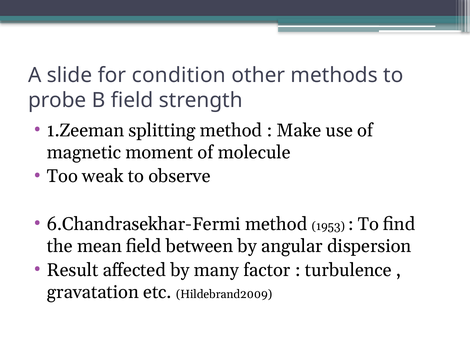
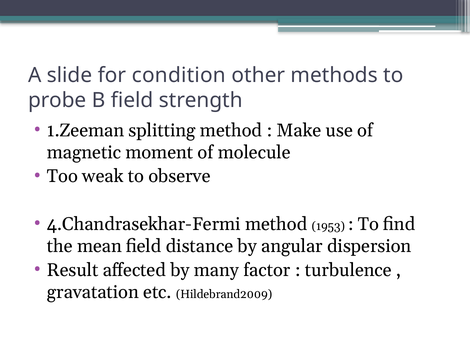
6.Chandrasekhar-Fermi: 6.Chandrasekhar-Fermi -> 4.Chandrasekhar-Fermi
between: between -> distance
